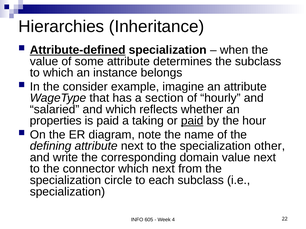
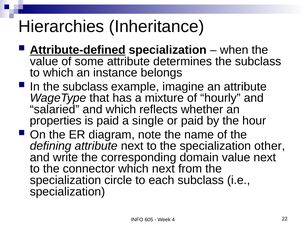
In the consider: consider -> subclass
section: section -> mixture
taking: taking -> single
paid at (192, 121) underline: present -> none
